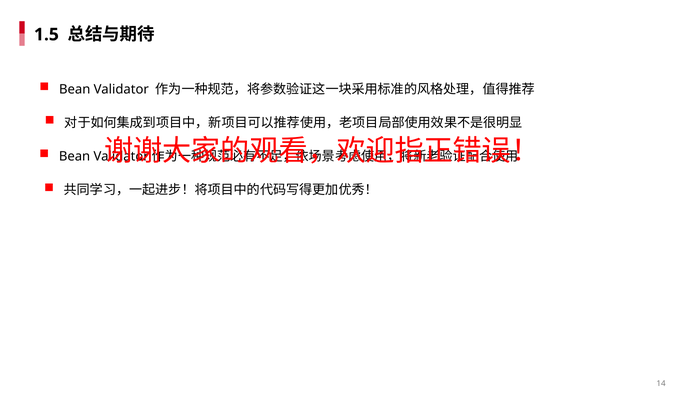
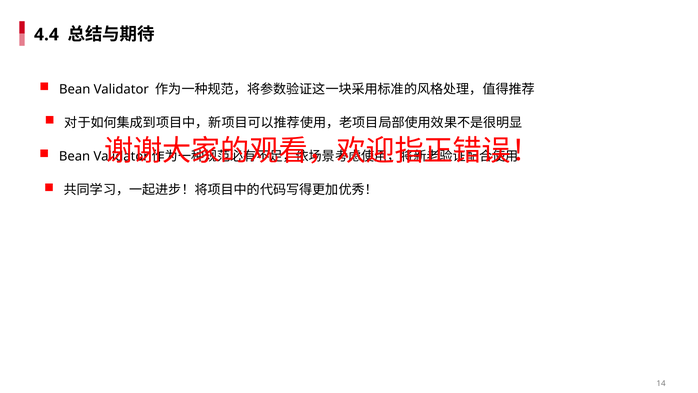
1.5: 1.5 -> 4.4
